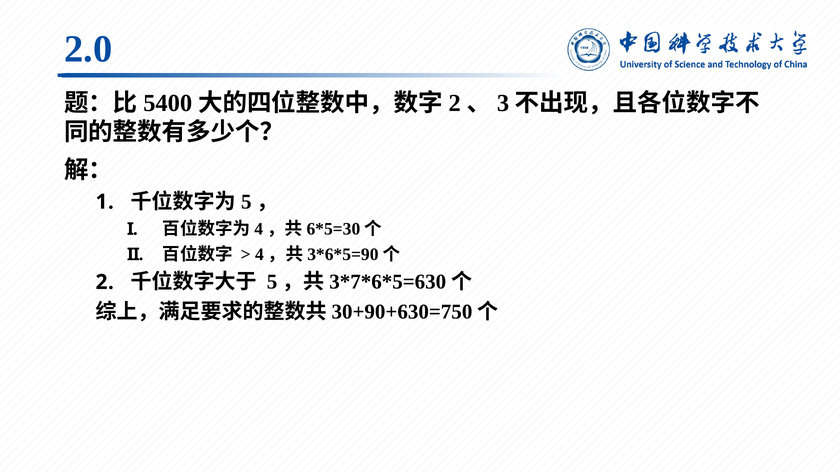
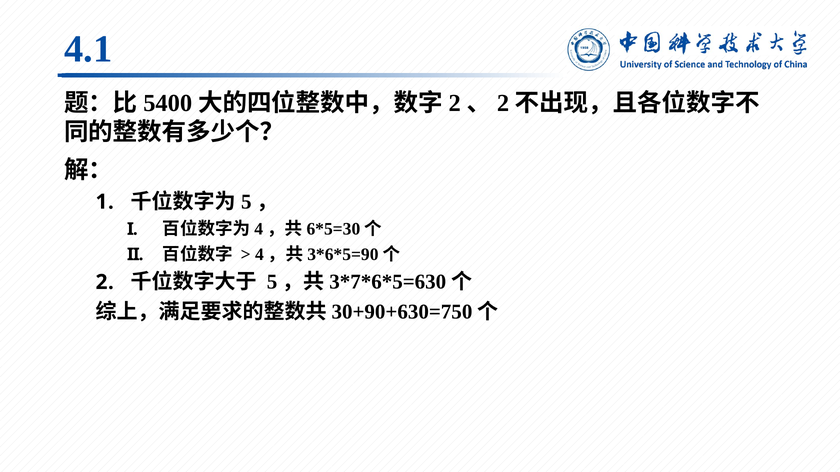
2.0: 2.0 -> 4.1
3 at (503, 103): 3 -> 2
